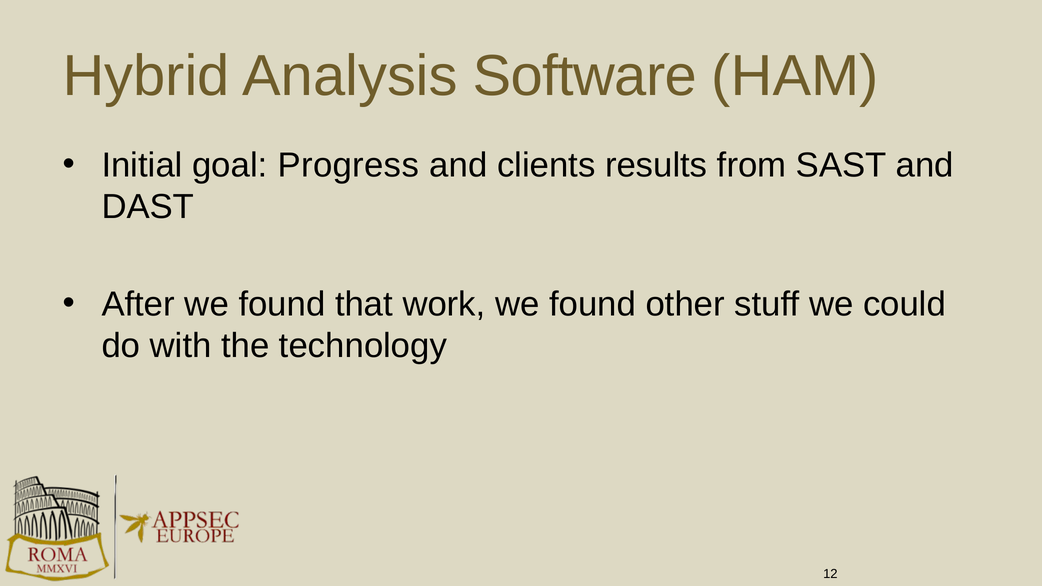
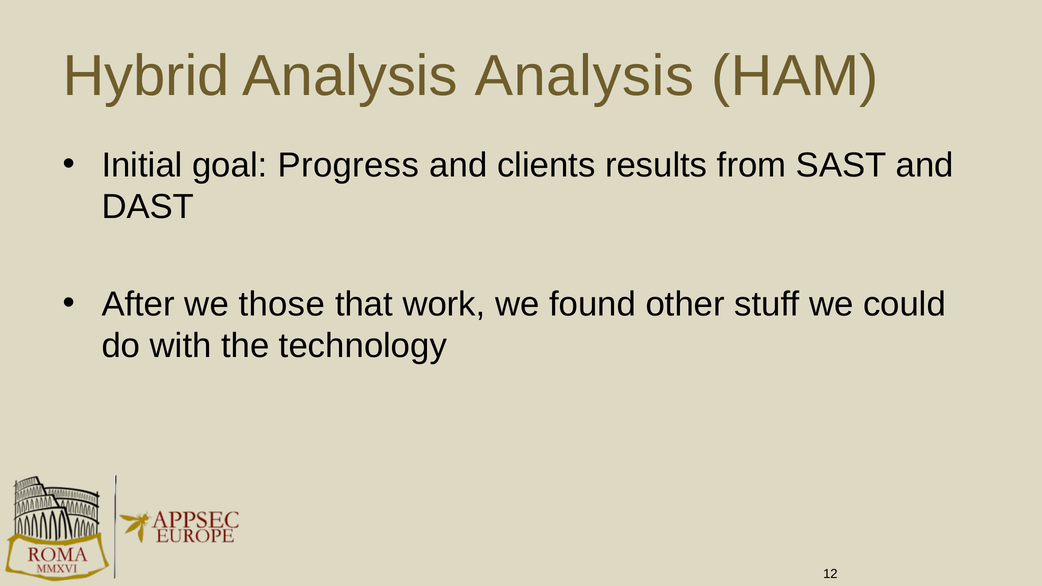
Analysis Software: Software -> Analysis
After we found: found -> those
